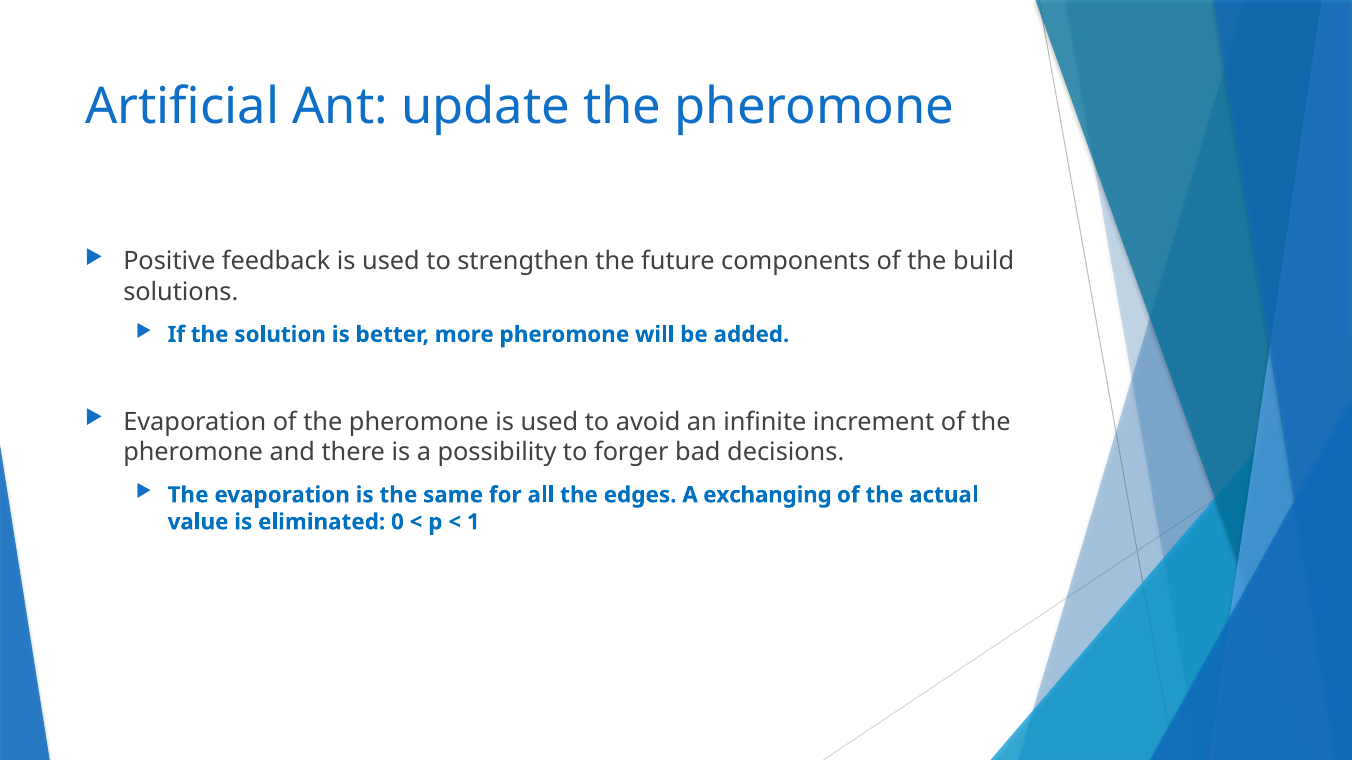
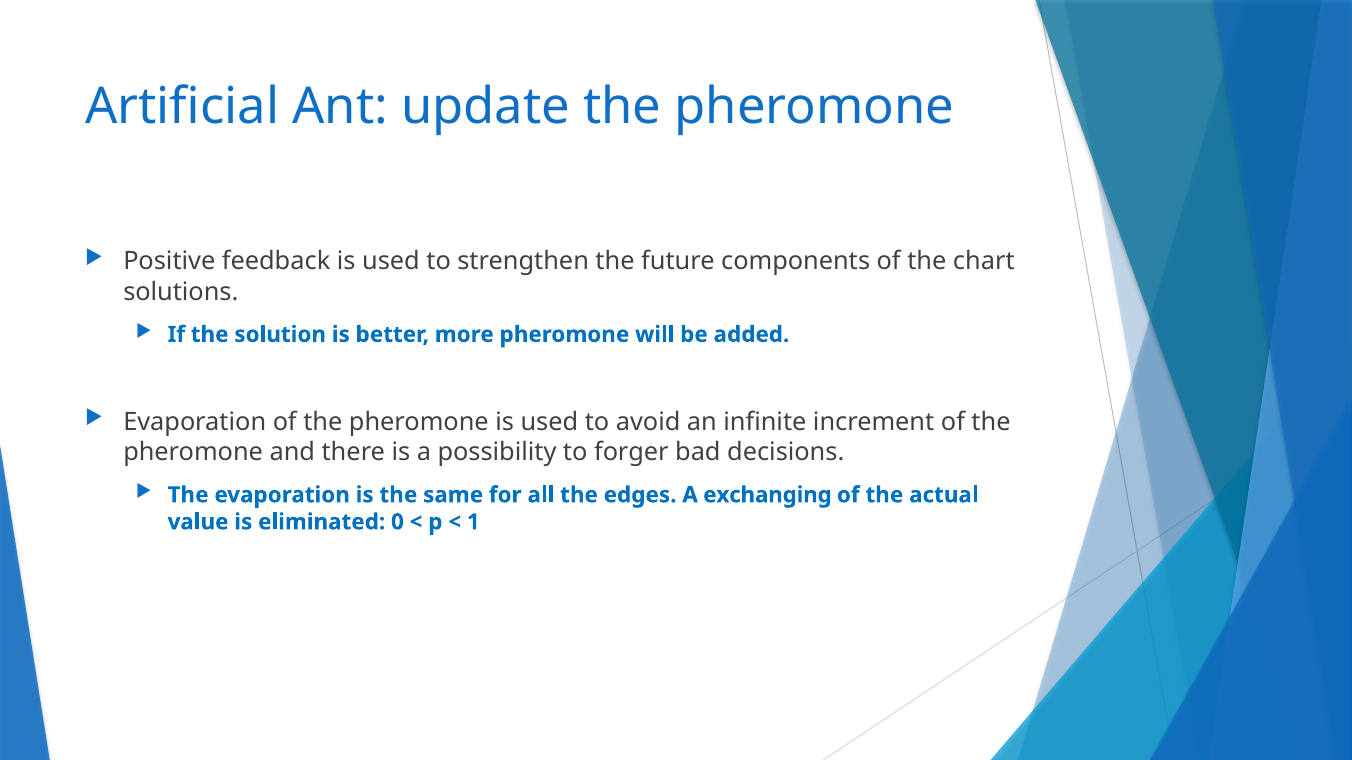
build: build -> chart
